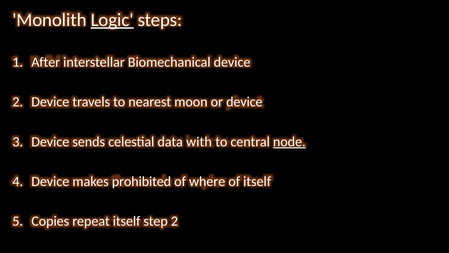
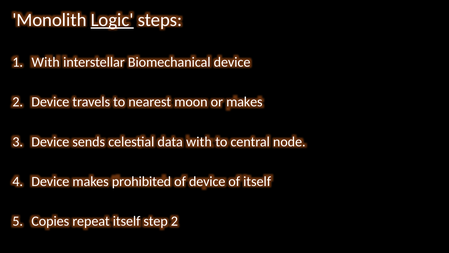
After at (46, 62): After -> With
or device: device -> makes
node underline: present -> none
of where: where -> device
